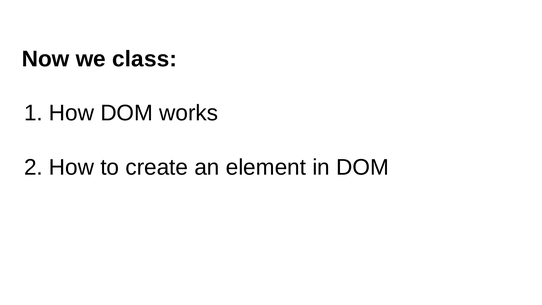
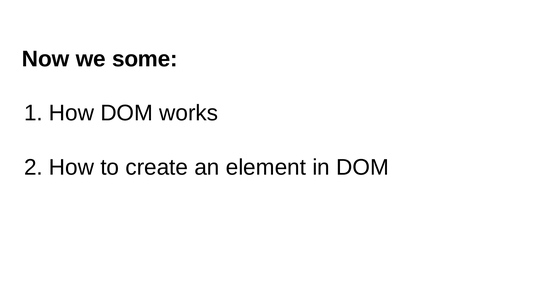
class: class -> some
